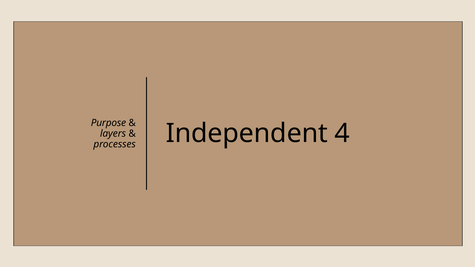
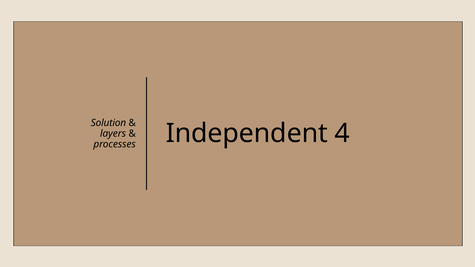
Purpose: Purpose -> Solution
